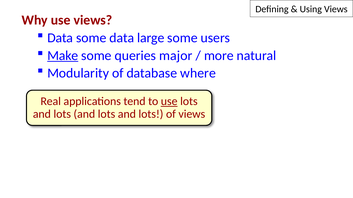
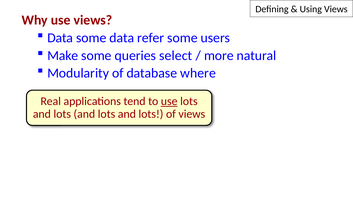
large: large -> refer
Make underline: present -> none
major: major -> select
